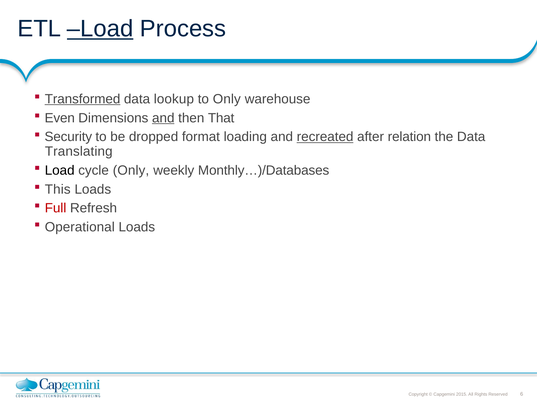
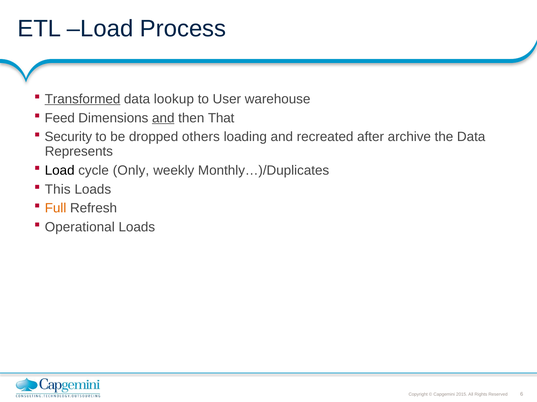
Load at (100, 29) underline: present -> none
to Only: Only -> User
Even: Even -> Feed
format: format -> others
recreated underline: present -> none
relation: relation -> archive
Translating: Translating -> Represents
Monthly…)/Databases: Monthly…)/Databases -> Monthly…)/Duplicates
Full colour: red -> orange
